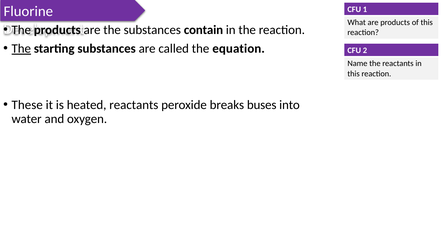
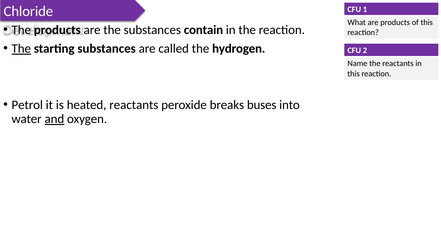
Fluorine: Fluorine -> Chloride
equation: equation -> hydrogen
These: These -> Petrol
and underline: none -> present
